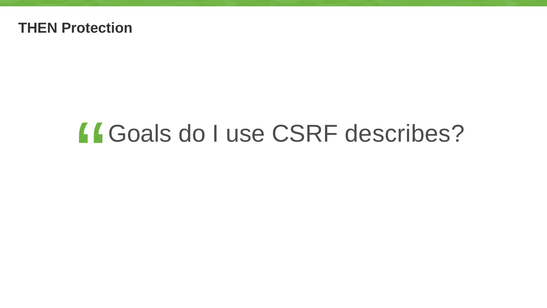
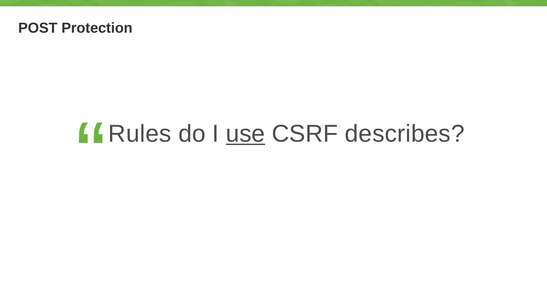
THEN: THEN -> POST
Goals: Goals -> Rules
use underline: none -> present
